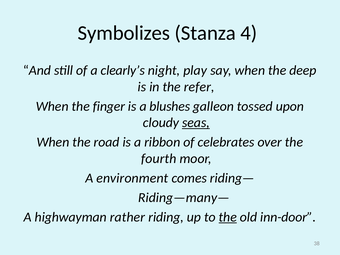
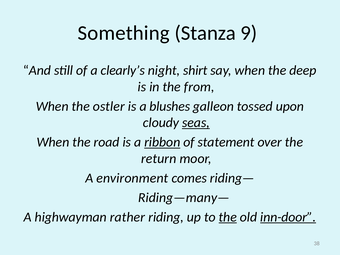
Symbolizes: Symbolizes -> Something
4: 4 -> 9
play: play -> shirt
refer: refer -> from
finger: finger -> ostler
ribbon underline: none -> present
celebrates: celebrates -> statement
fourth: fourth -> return
inn-door underline: none -> present
